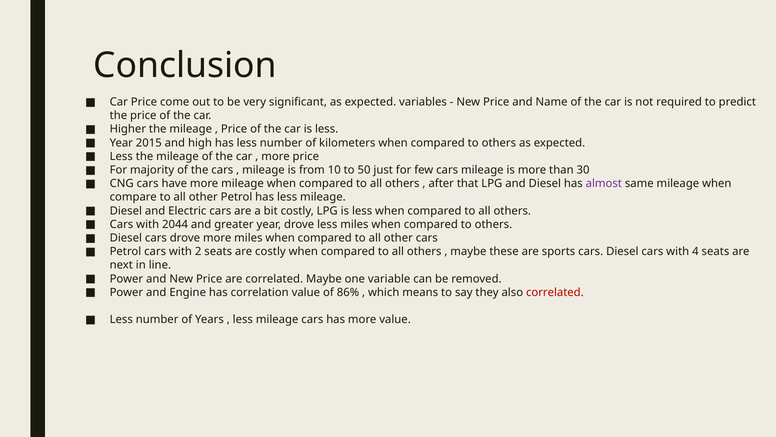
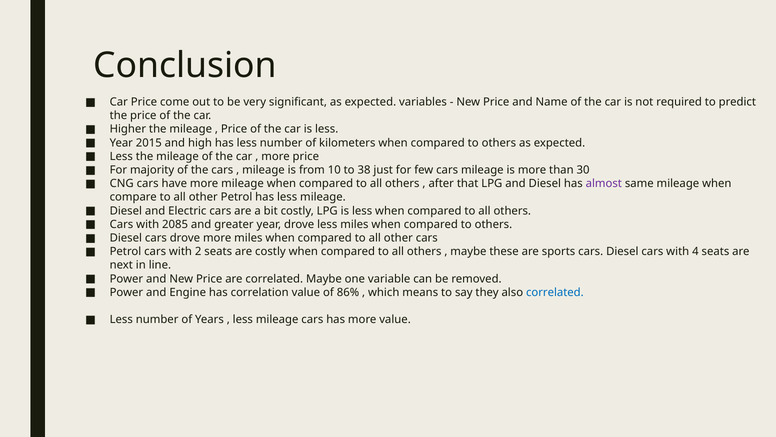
50: 50 -> 38
2044: 2044 -> 2085
correlated at (555, 292) colour: red -> blue
